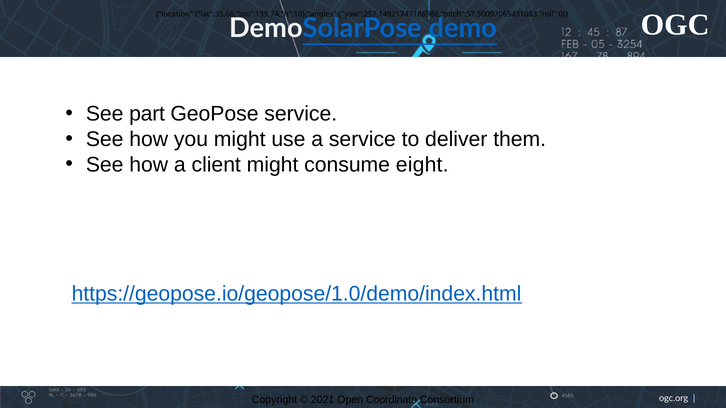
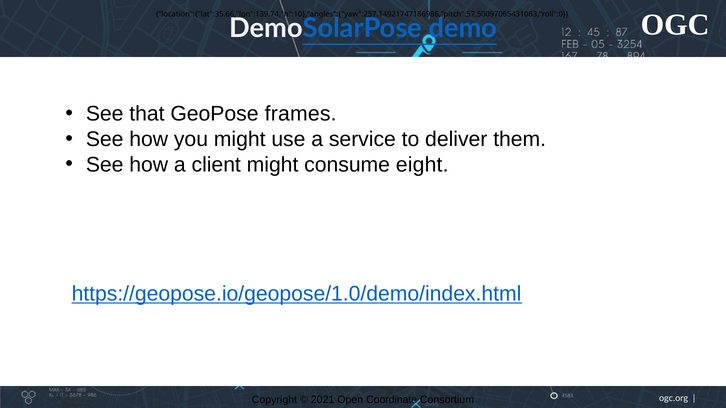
part: part -> that
GeoPose service: service -> frames
